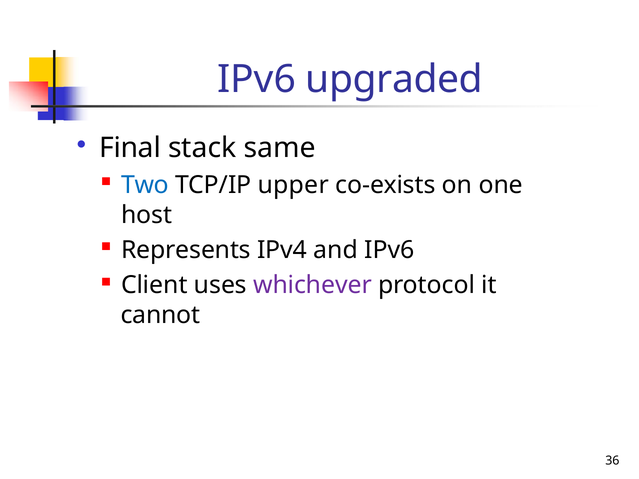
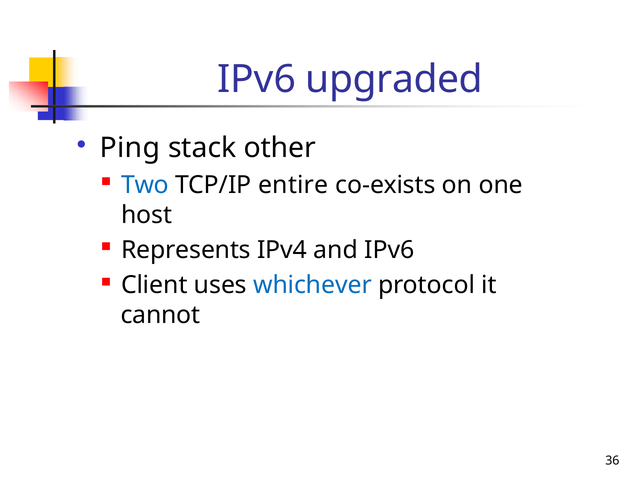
Final: Final -> Ping
same: same -> other
upper: upper -> entire
whichever colour: purple -> blue
